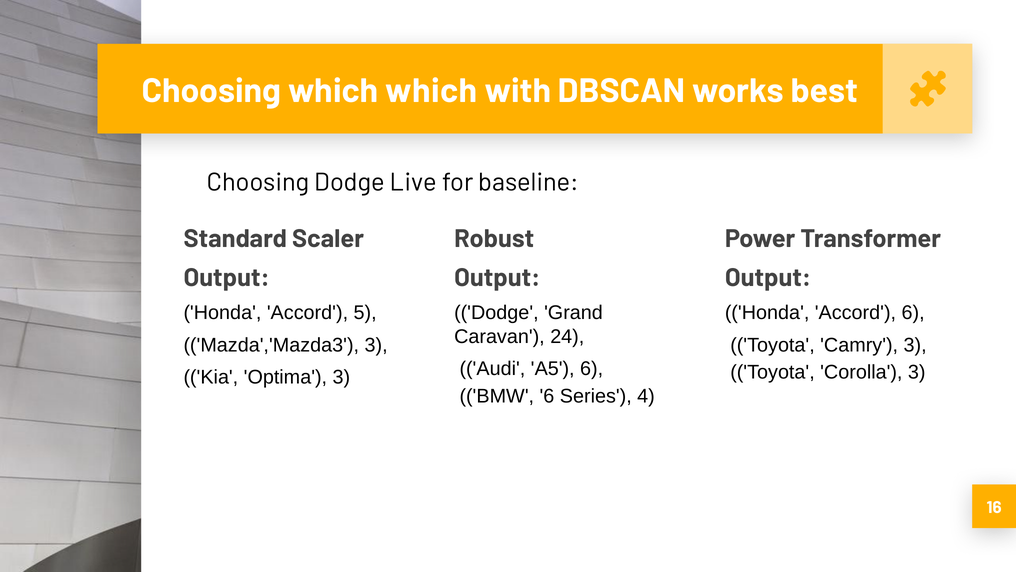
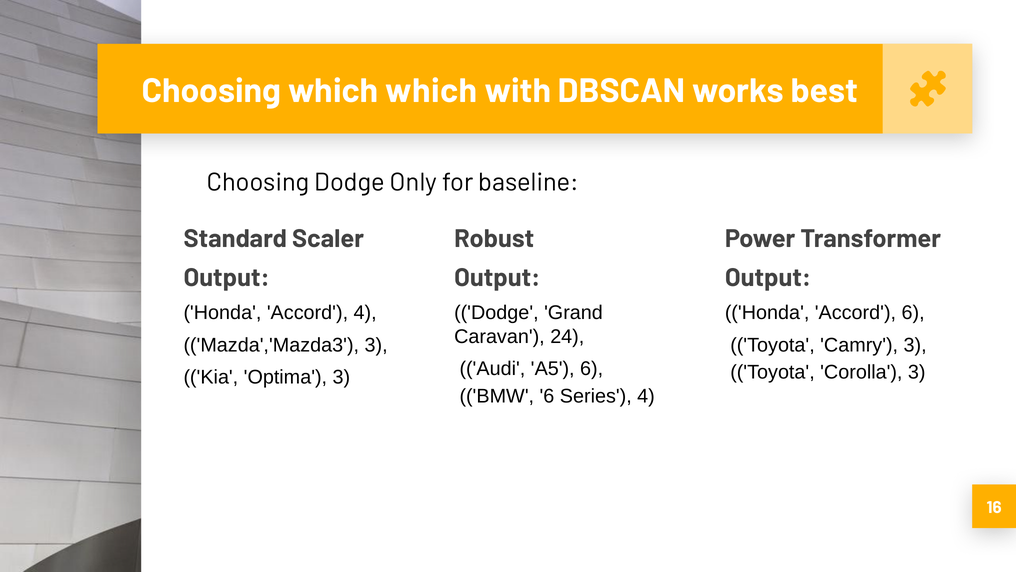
Live: Live -> Only
Accord 5: 5 -> 4
